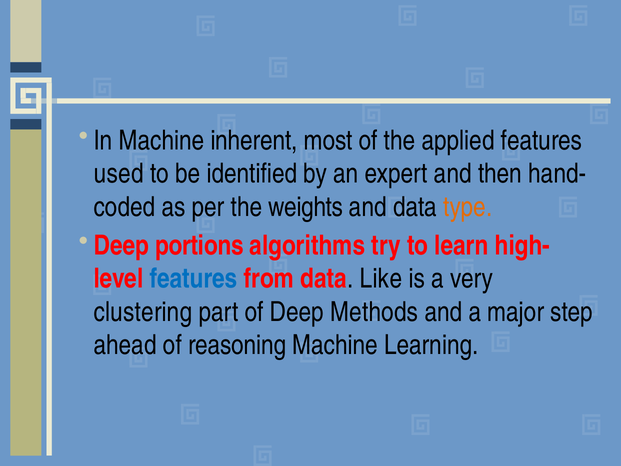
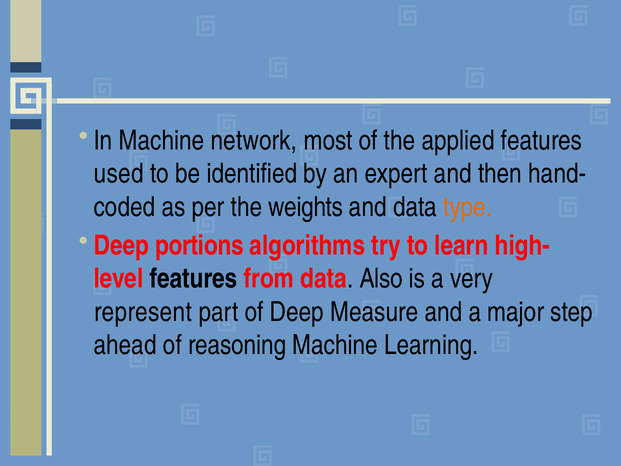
inherent: inherent -> network
features at (194, 279) colour: blue -> black
Like: Like -> Also
clustering: clustering -> represent
Methods: Methods -> Measure
